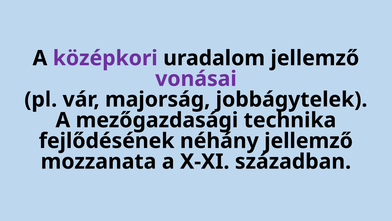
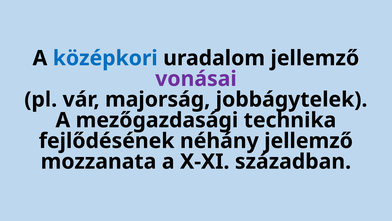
középkori colour: purple -> blue
